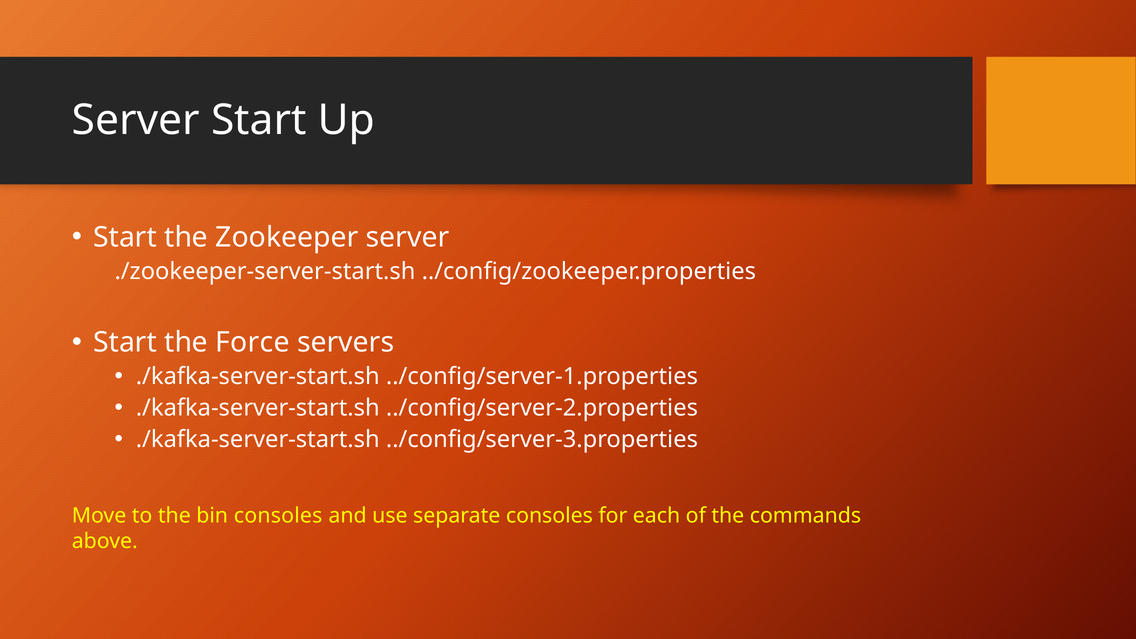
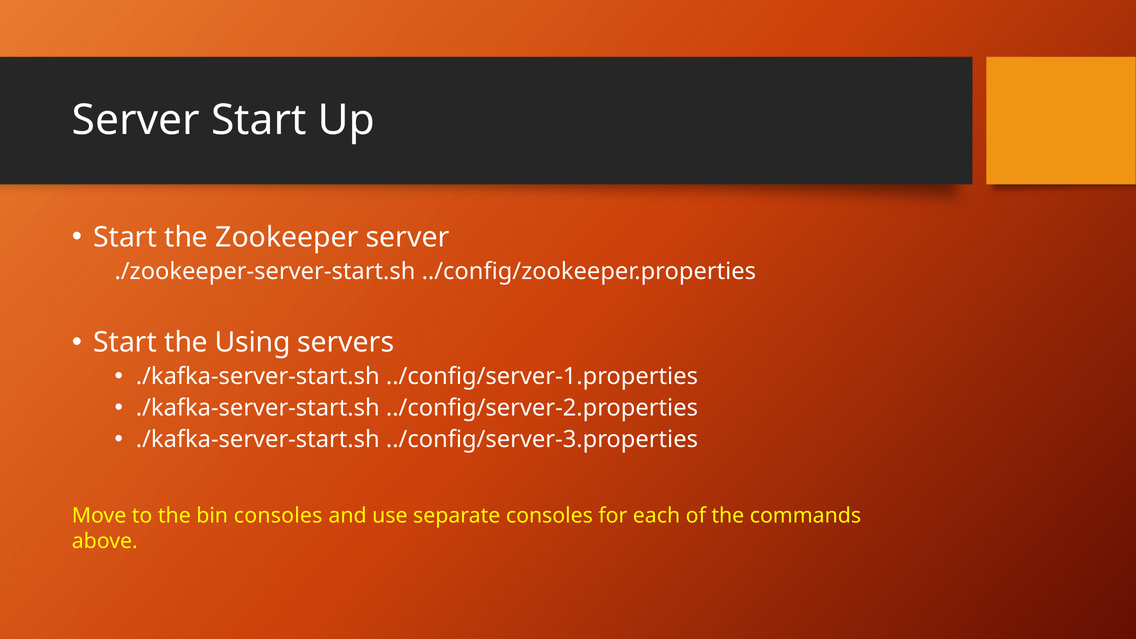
Force: Force -> Using
